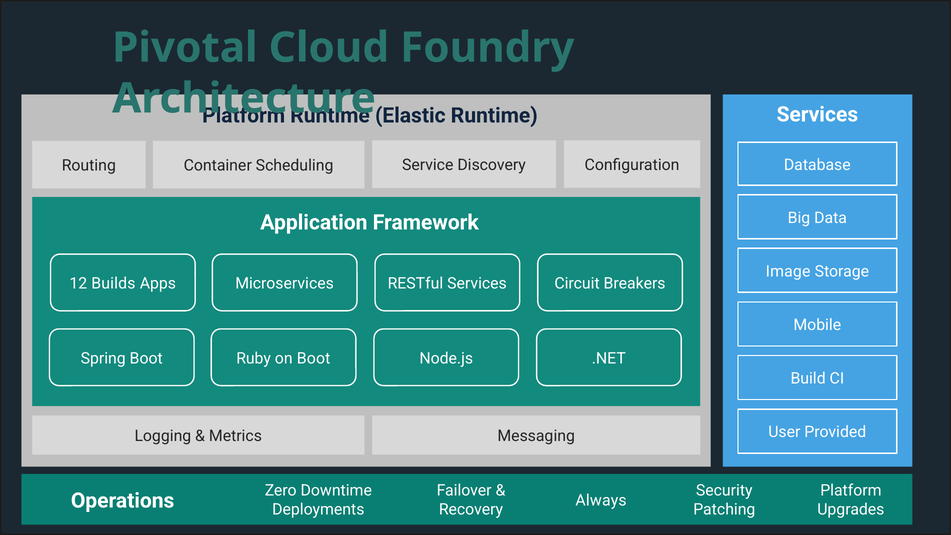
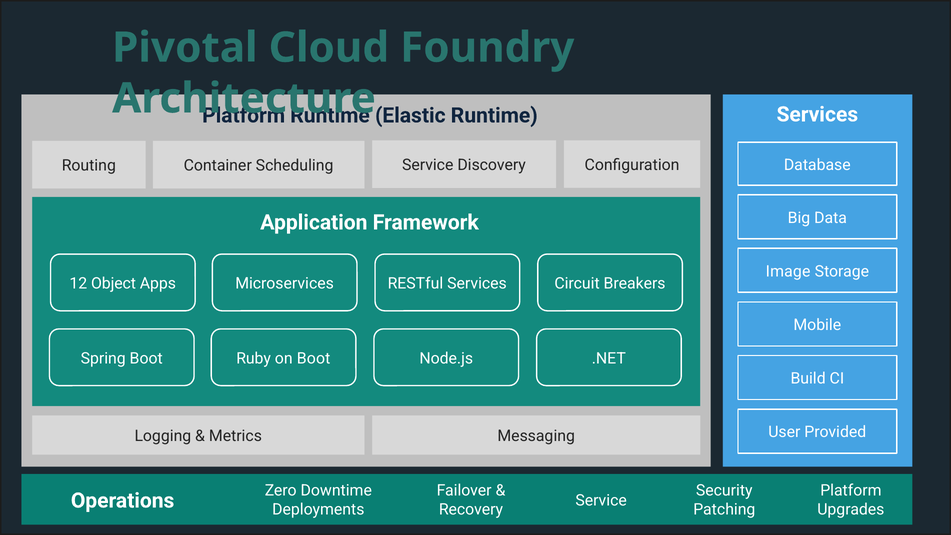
Builds: Builds -> Object
Always at (601, 500): Always -> Service
